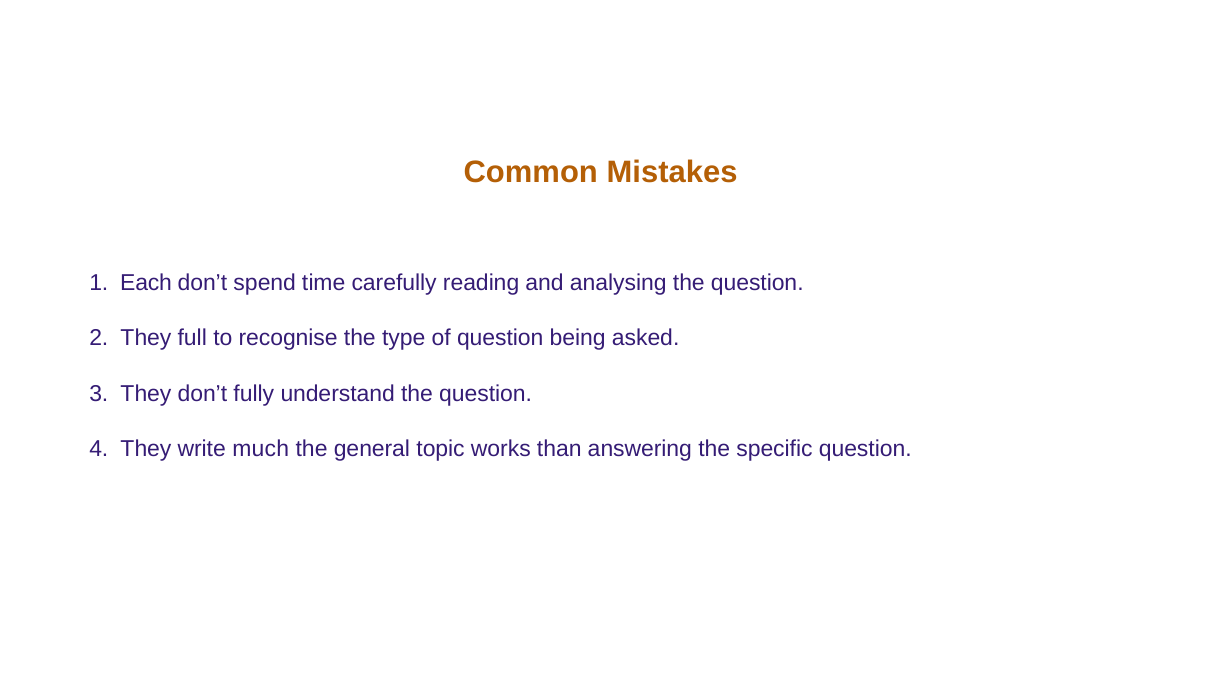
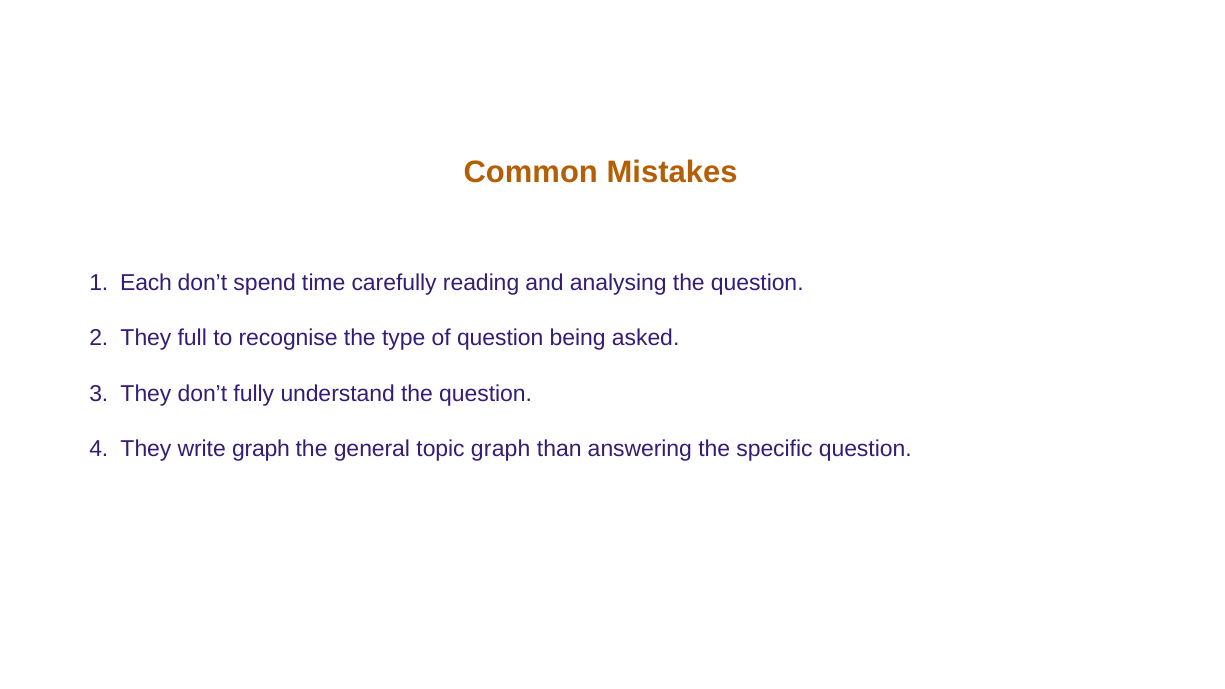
write much: much -> graph
topic works: works -> graph
